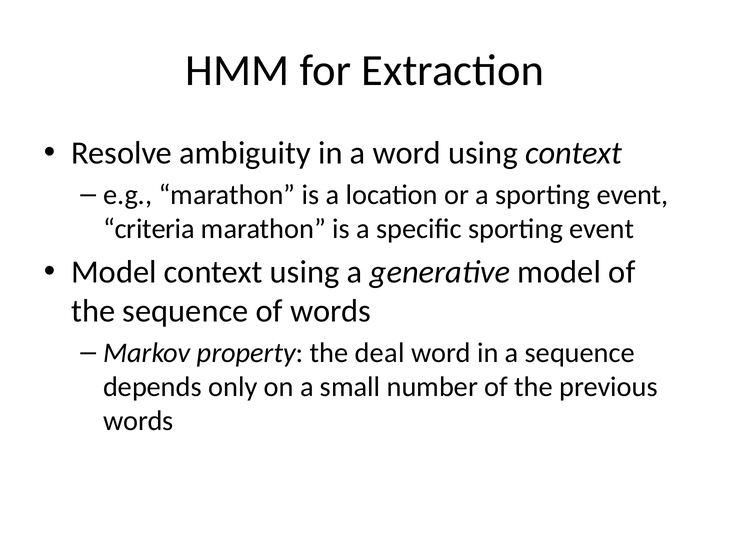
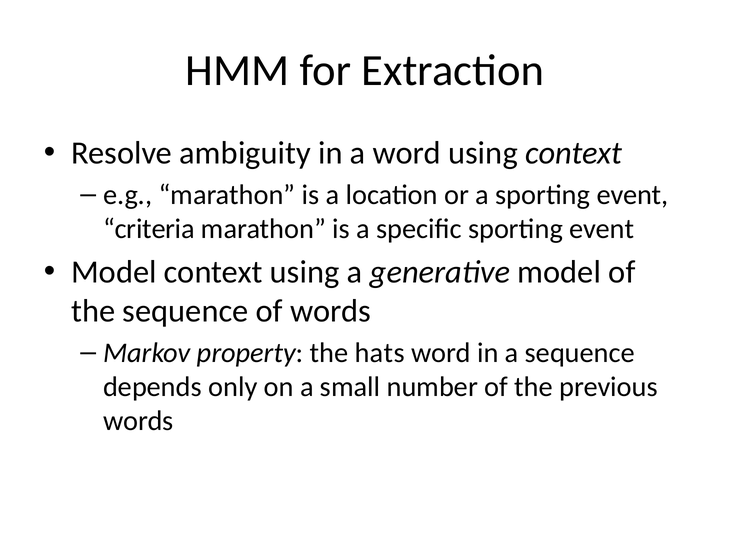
deal: deal -> hats
